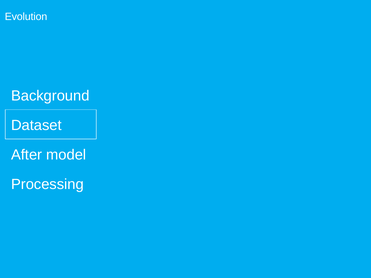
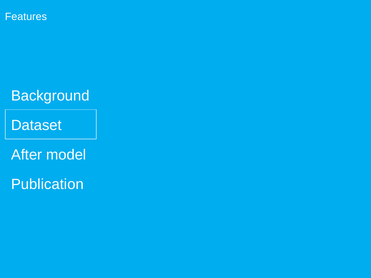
Evolution: Evolution -> Features
Processing: Processing -> Publication
